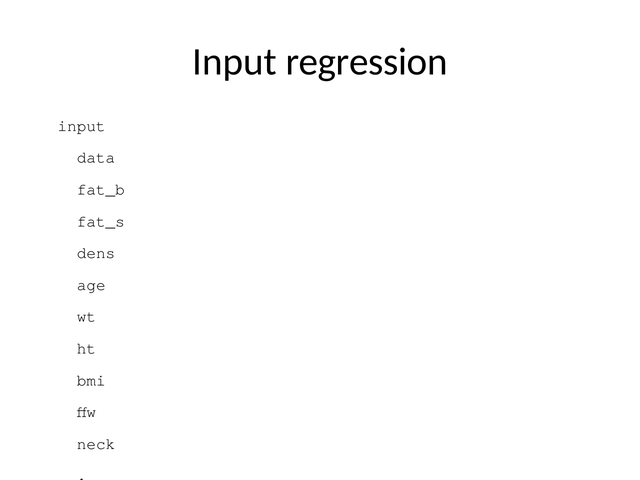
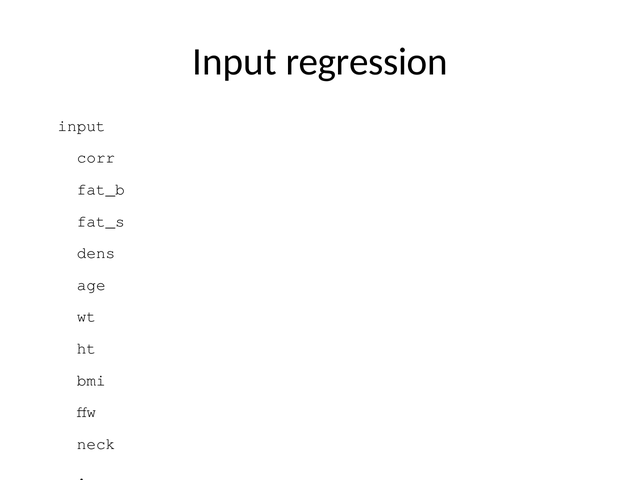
data: data -> corr
